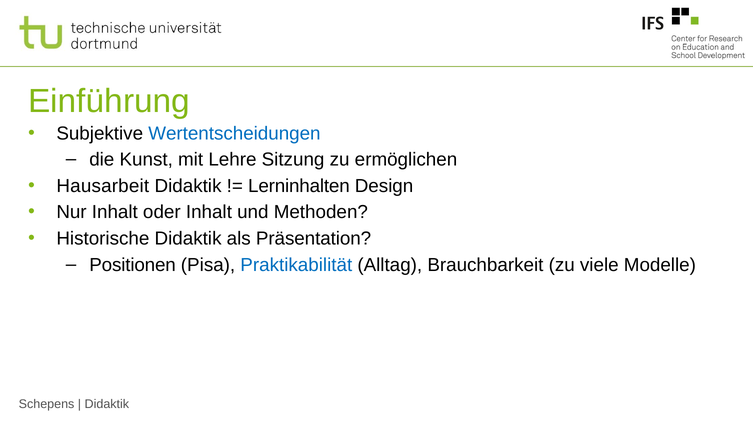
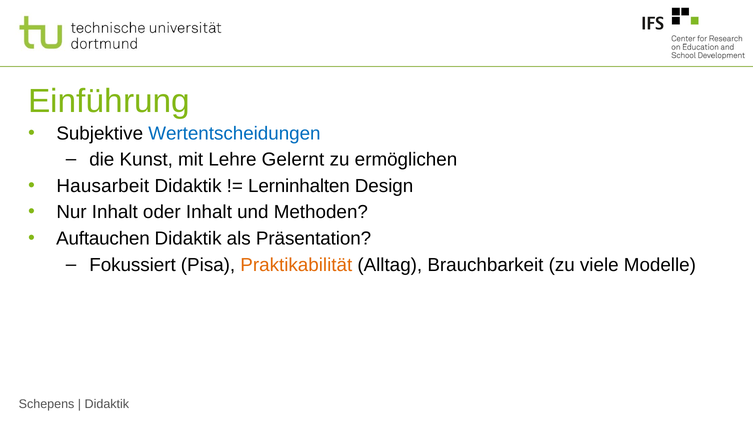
Sitzung: Sitzung -> Gelernt
Historische: Historische -> Auftauchen
Positionen: Positionen -> Fokussiert
Praktikabilität colour: blue -> orange
